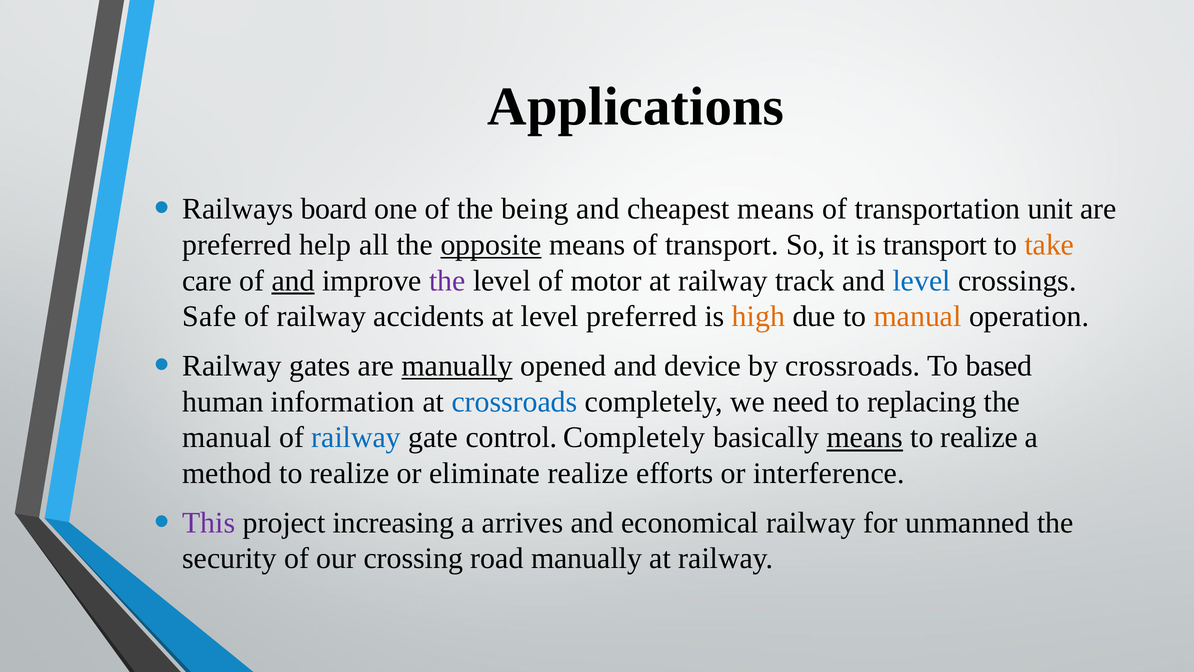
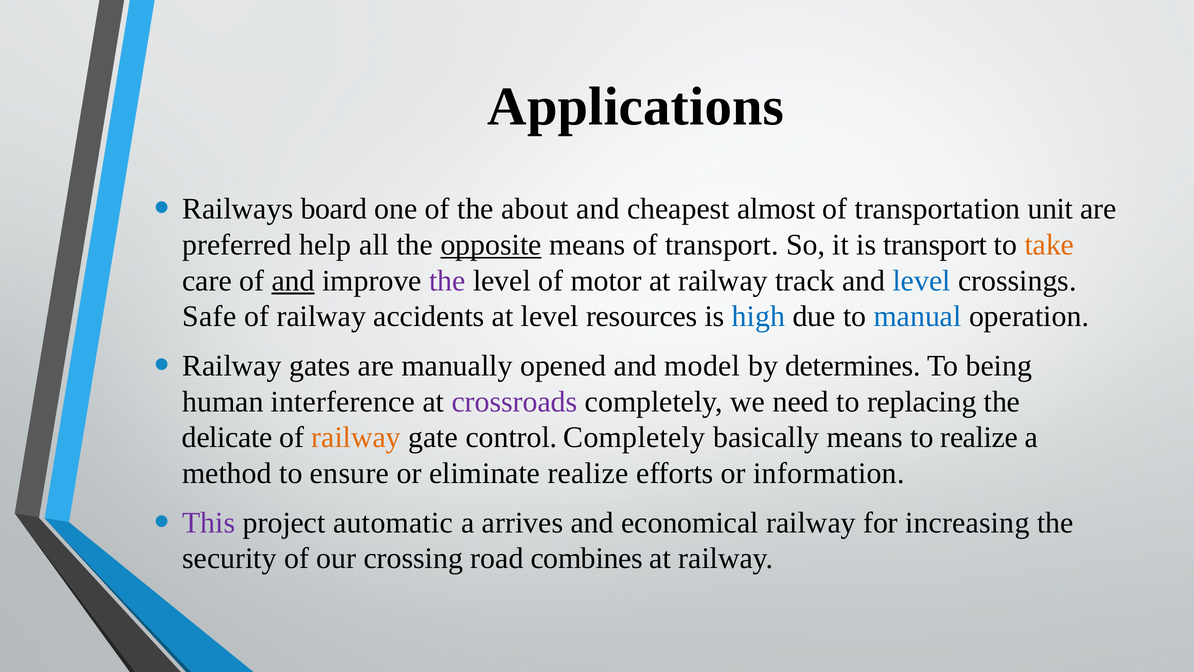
being: being -> about
cheapest means: means -> almost
level preferred: preferred -> resources
high colour: orange -> blue
manual at (918, 316) colour: orange -> blue
manually at (457, 366) underline: present -> none
device: device -> model
by crossroads: crossroads -> determines
based: based -> being
information: information -> interference
crossroads at (514, 401) colour: blue -> purple
manual at (227, 437): manual -> delicate
railway at (356, 437) colour: blue -> orange
means at (865, 437) underline: present -> none
method to realize: realize -> ensure
interference: interference -> information
increasing: increasing -> automatic
unmanned: unmanned -> increasing
road manually: manually -> combines
